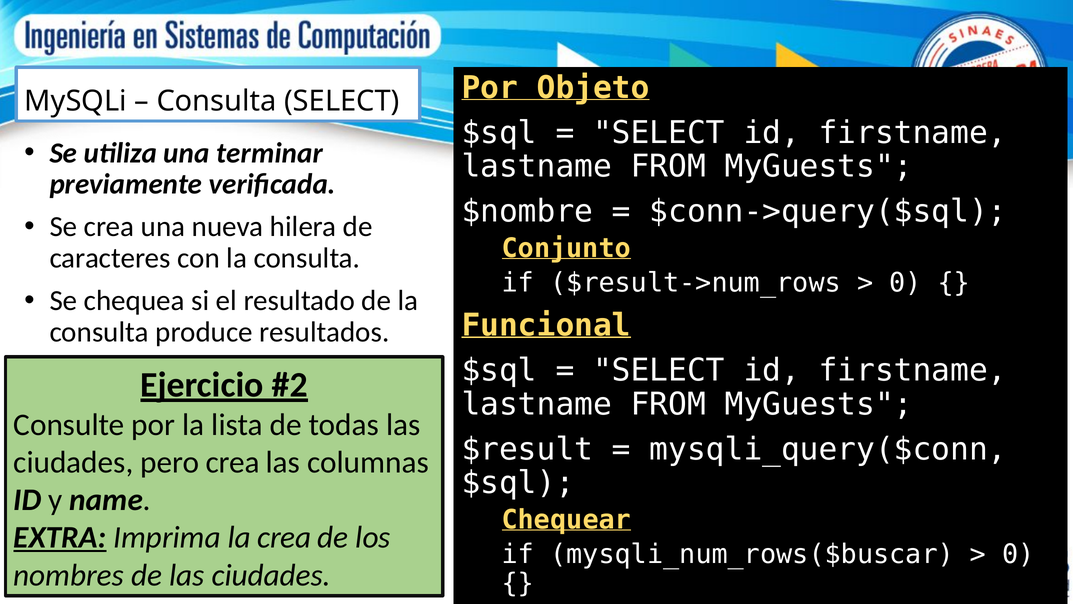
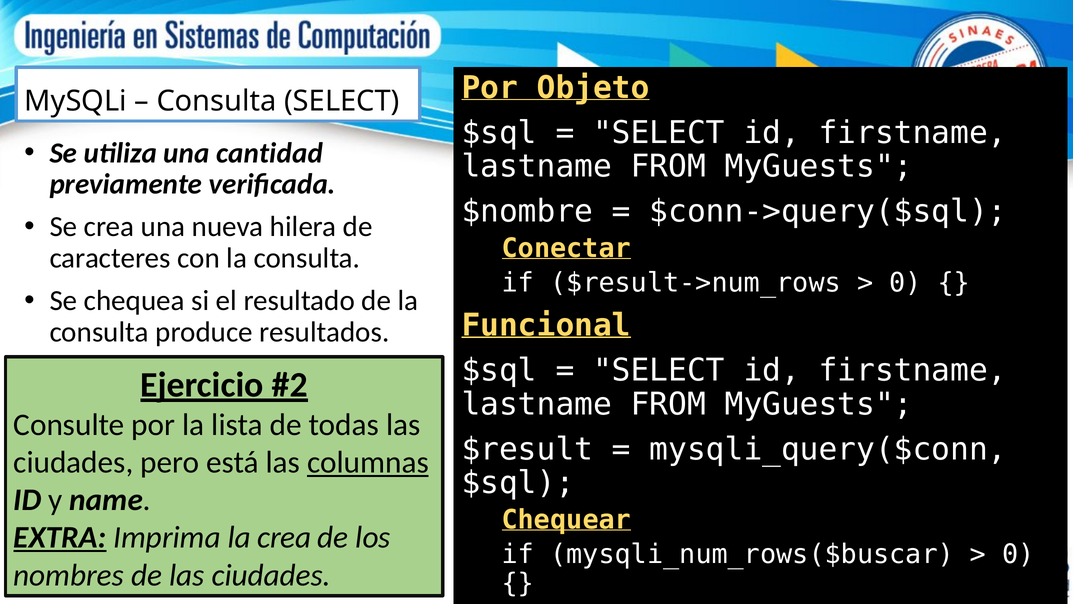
terminar: terminar -> cantidad
Conjunto: Conjunto -> Conectar
pero crea: crea -> está
columnas underline: none -> present
